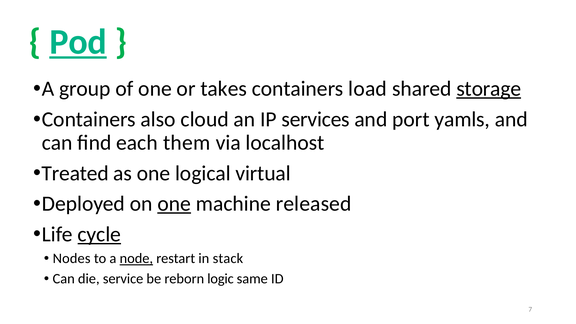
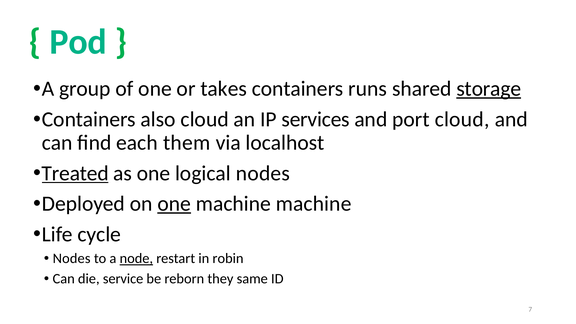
Pod underline: present -> none
load: load -> runs
port yamls: yamls -> cloud
Treated underline: none -> present
logical virtual: virtual -> nodes
machine released: released -> machine
cycle underline: present -> none
stack: stack -> robin
logic: logic -> they
